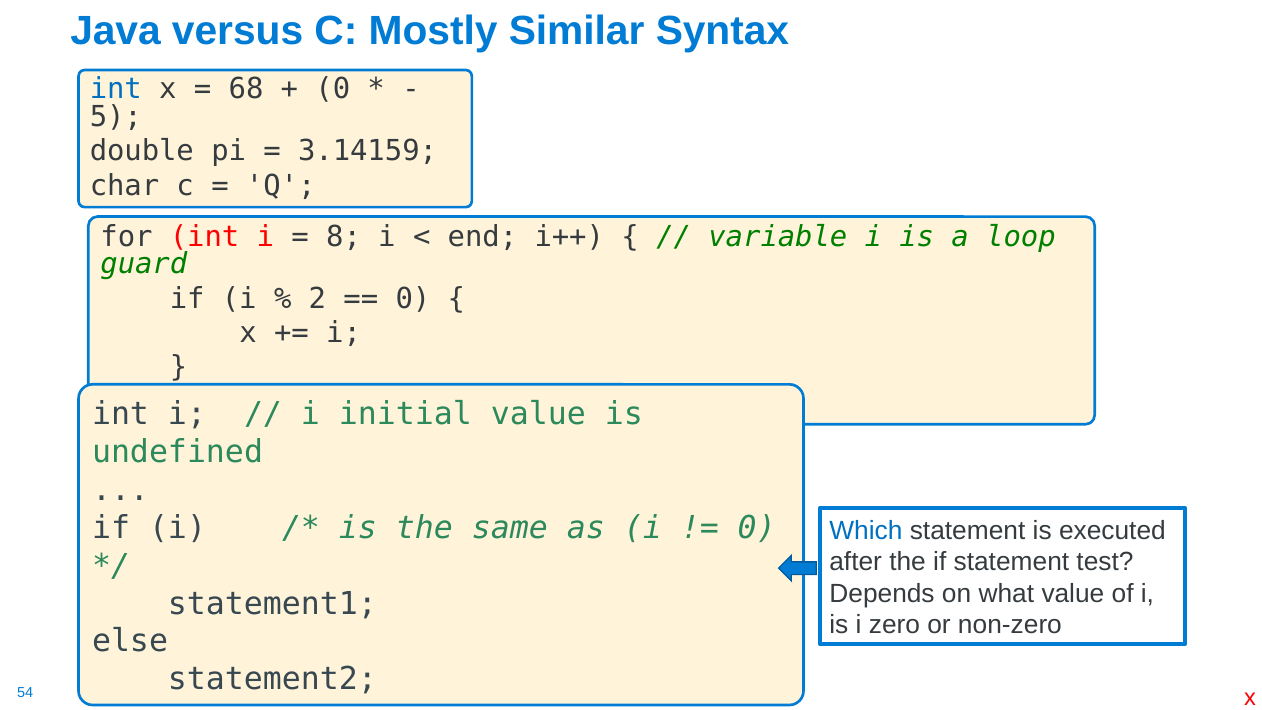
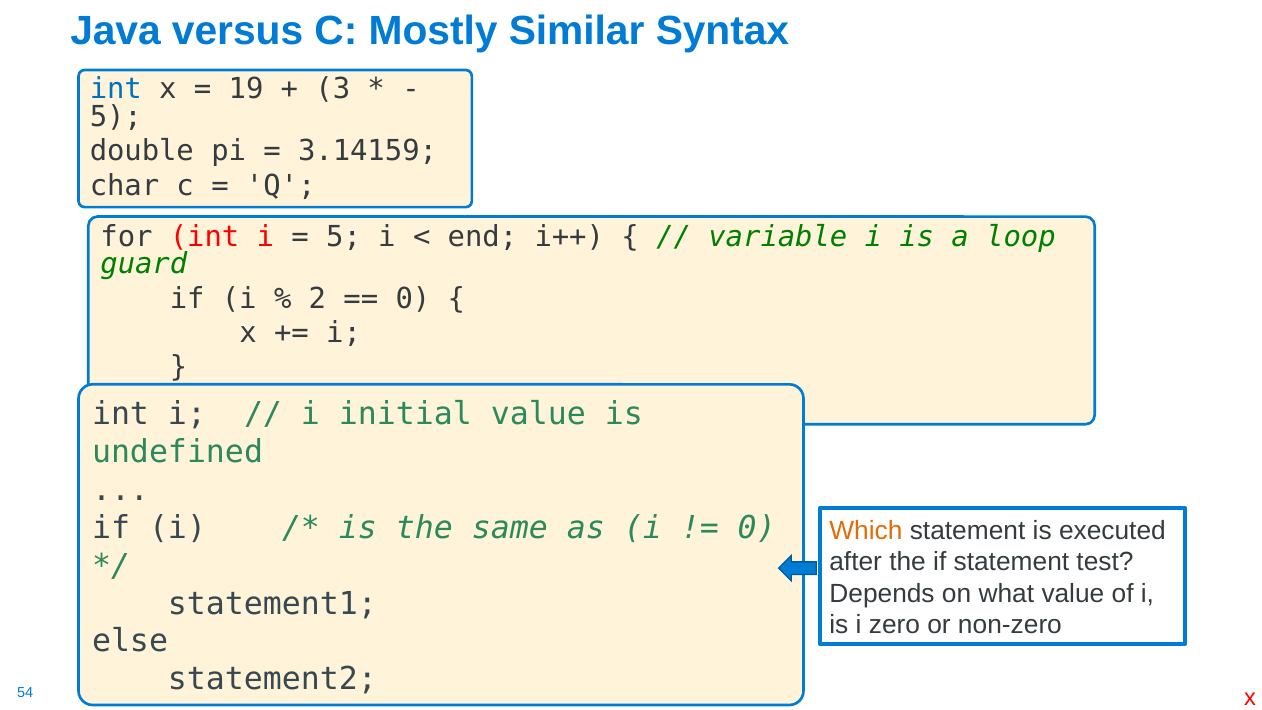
68: 68 -> 19
0 at (333, 89): 0 -> 3
8 at (344, 237): 8 -> 5
Which colour: blue -> orange
